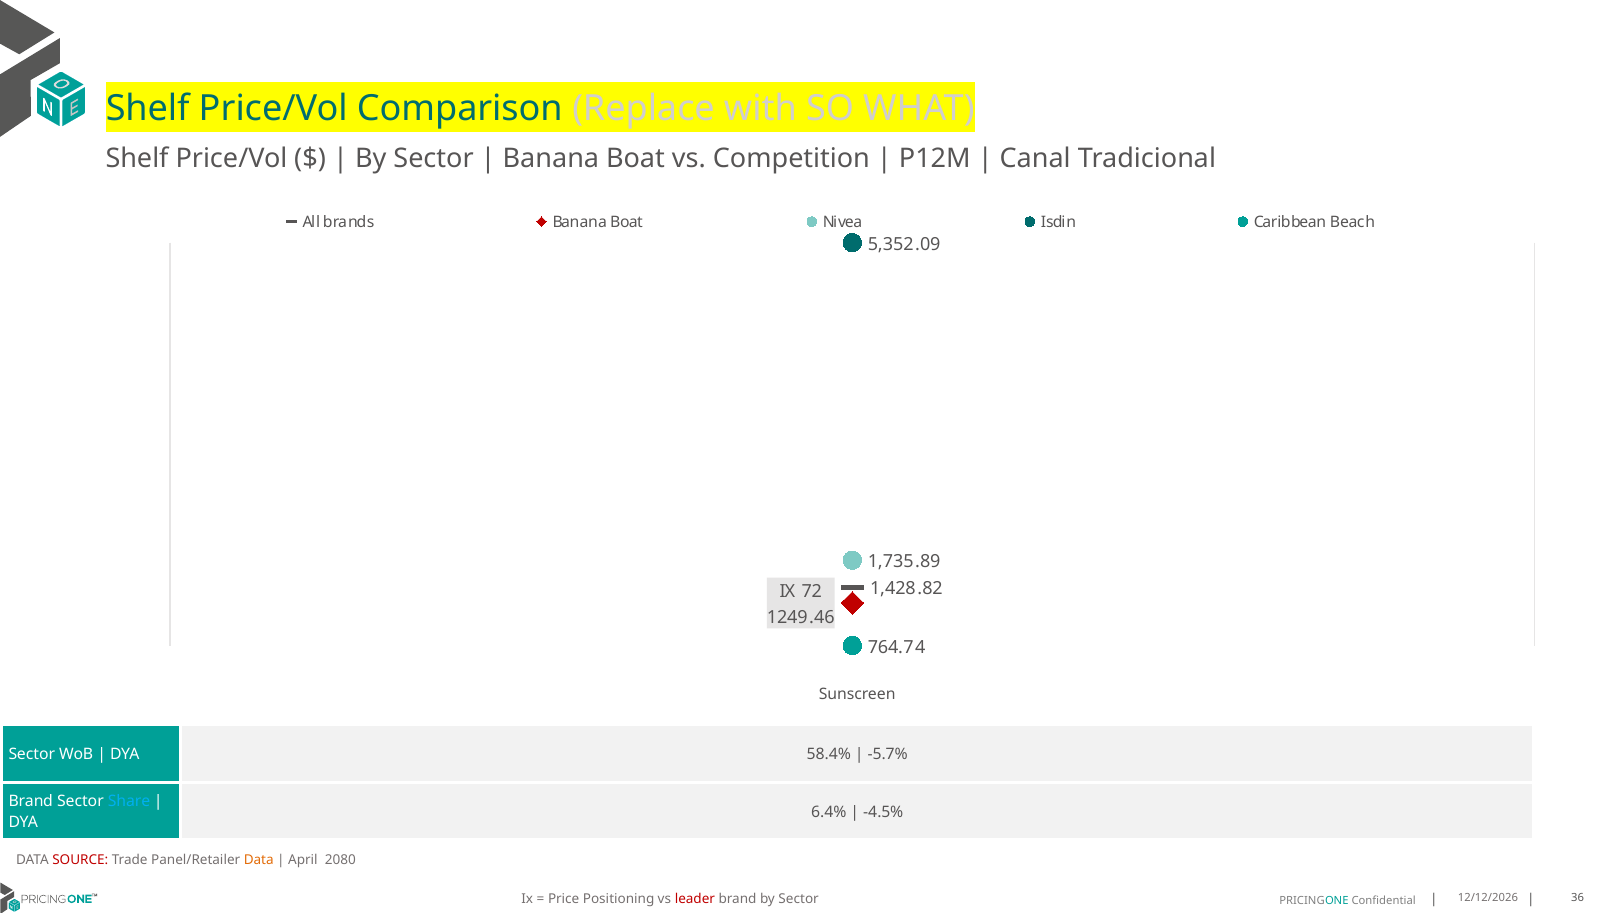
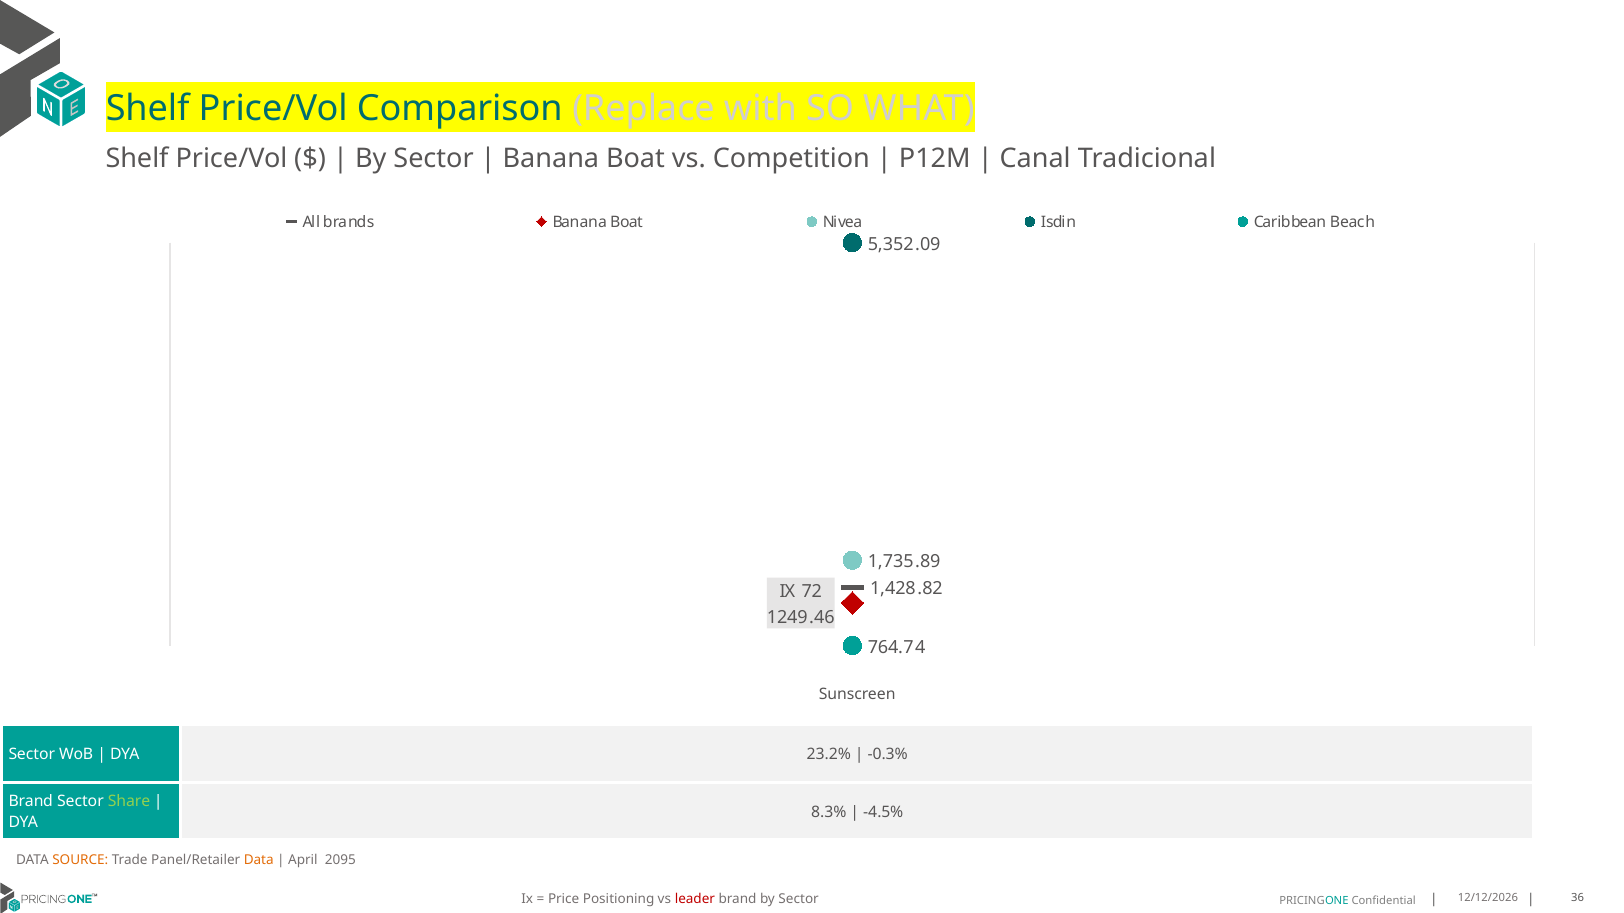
58.4%: 58.4% -> 23.2%
-5.7%: -5.7% -> -0.3%
Share colour: light blue -> light green
6.4%: 6.4% -> 8.3%
SOURCE colour: red -> orange
2080: 2080 -> 2095
